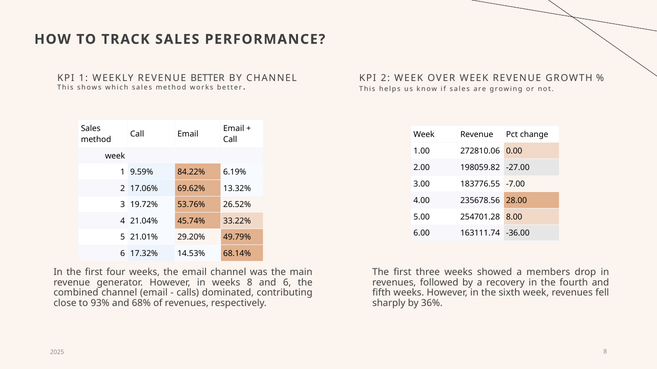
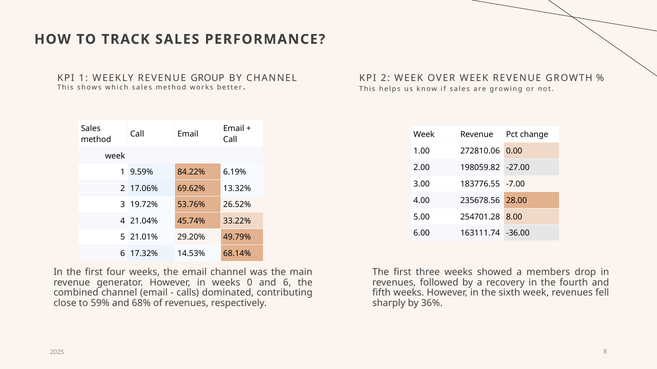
REVENUE BETTER: BETTER -> GROUP
weeks 8: 8 -> 0
93%: 93% -> 59%
